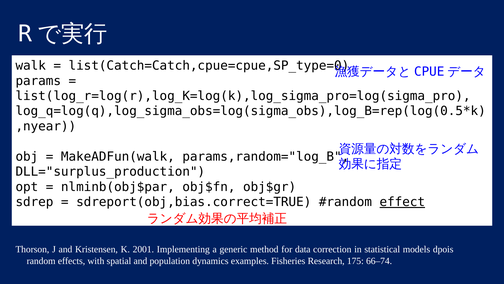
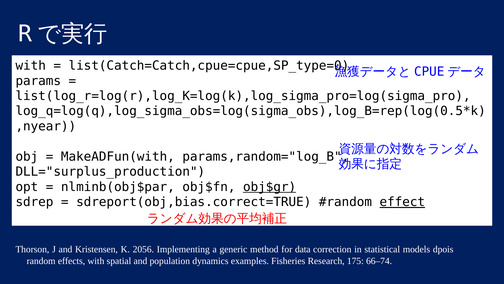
walk at (31, 66): walk -> with
MakeADFun(walk: MakeADFun(walk -> MakeADFun(with
obj$gr underline: none -> present
2001: 2001 -> 2056
